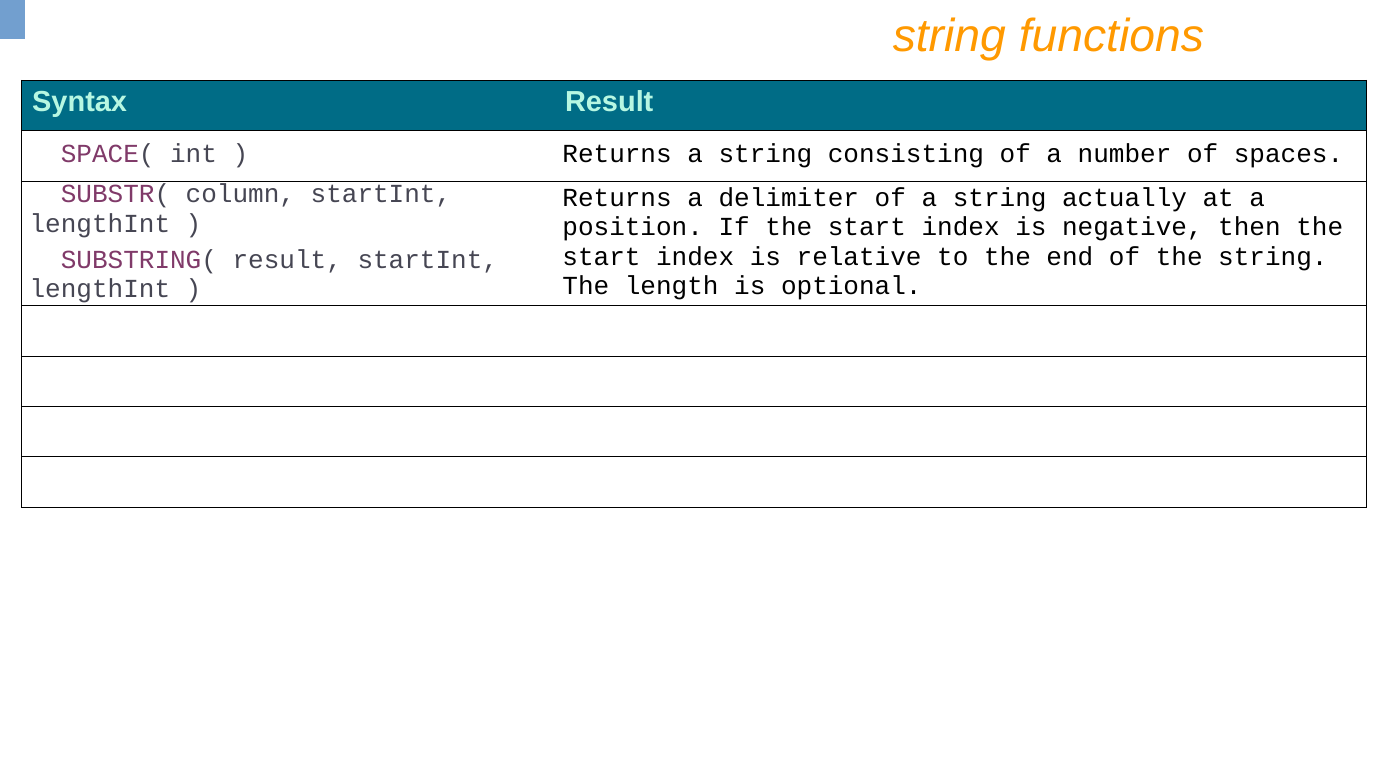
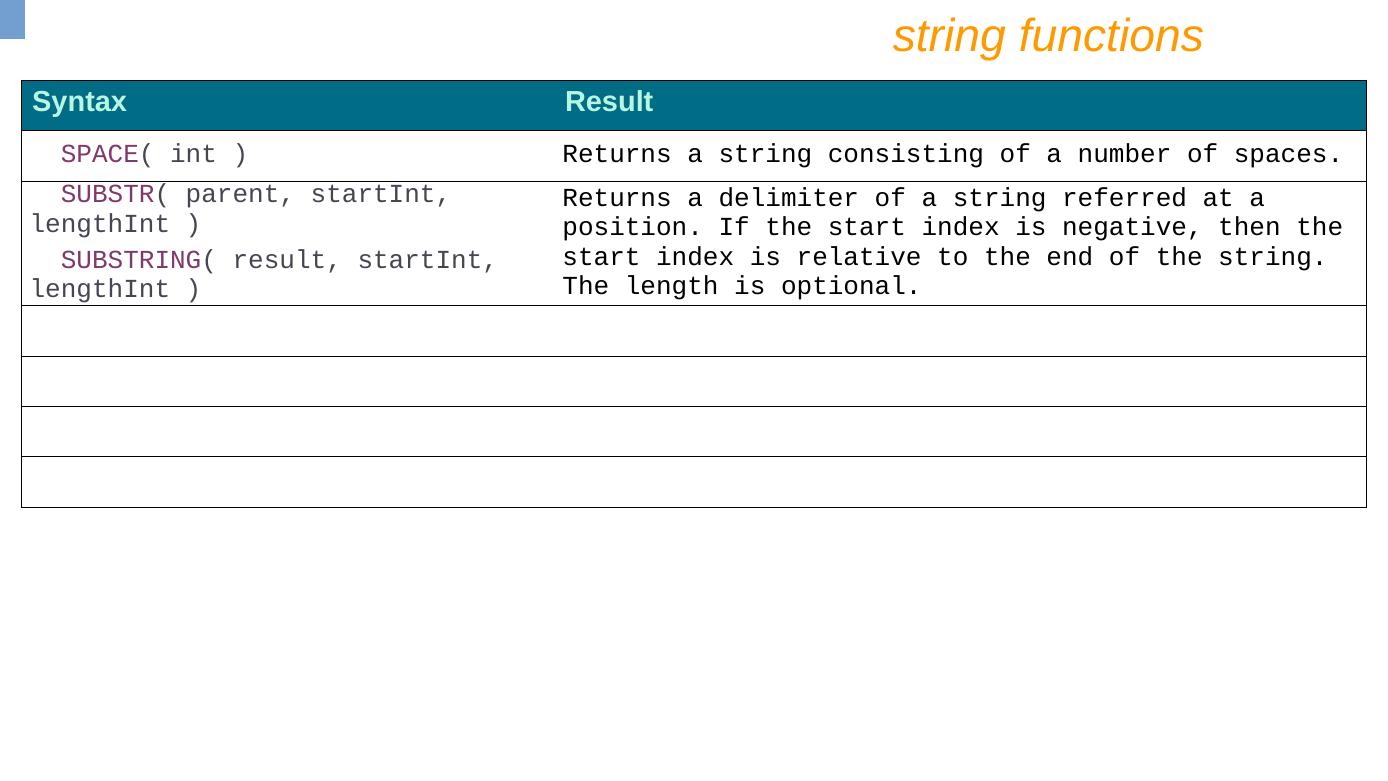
column: column -> parent
actually: actually -> referred
